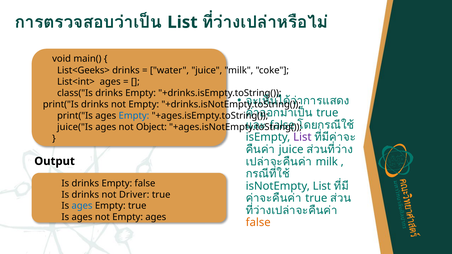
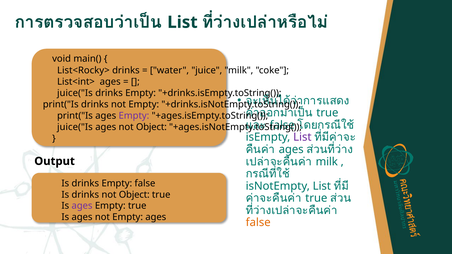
List<Geeks>: List<Geeks> -> List<Rocky>
class("Is at (75, 93): class("Is -> juice("Is
Empty at (134, 116) colour: blue -> purple
juice at (291, 150): juice -> ages
drinks not Driver: Driver -> Object
ages at (82, 206) colour: blue -> purple
